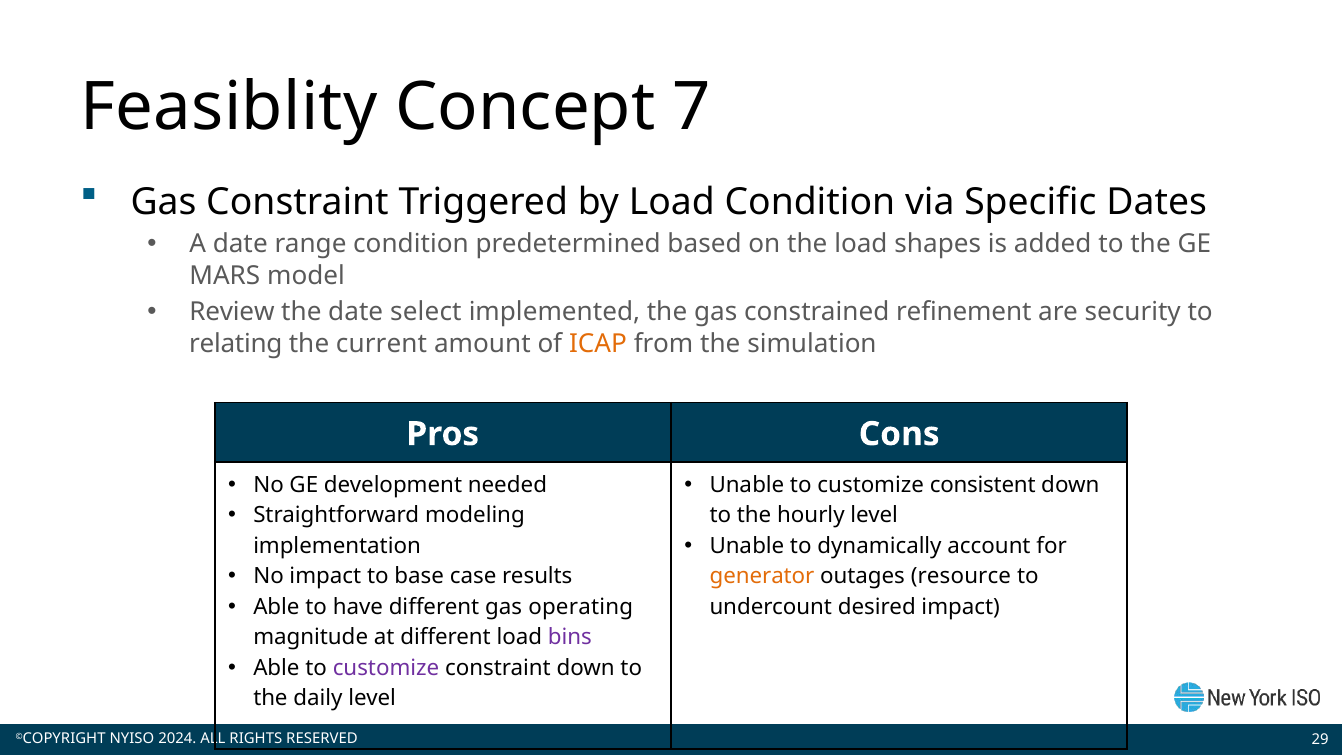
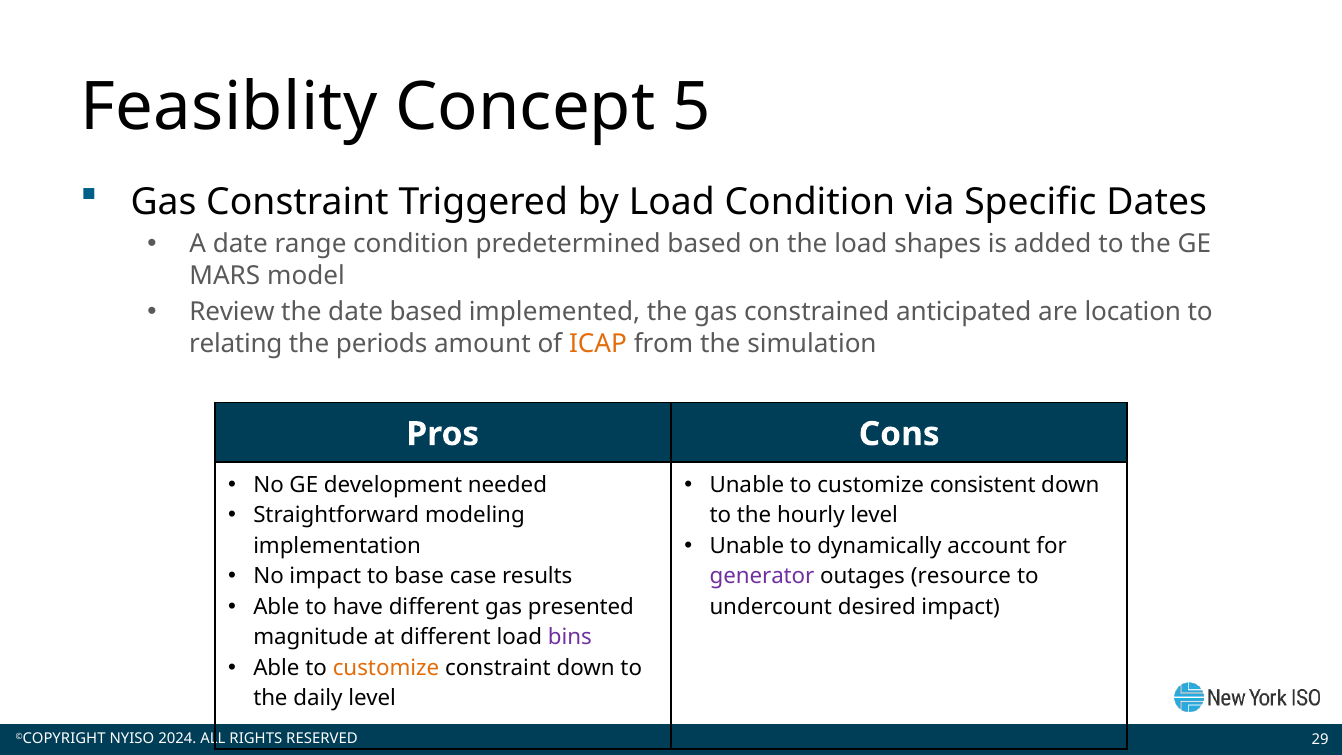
7: 7 -> 5
date select: select -> based
refinement: refinement -> anticipated
security: security -> location
current: current -> periods
generator colour: orange -> purple
operating: operating -> presented
customize at (386, 668) colour: purple -> orange
